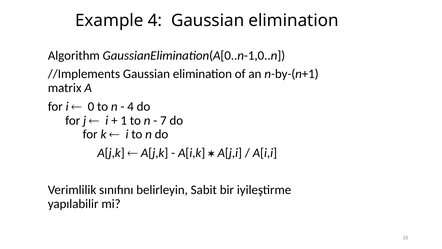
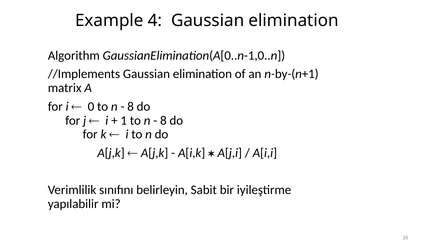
4 at (131, 106): 4 -> 8
7 at (163, 120): 7 -> 8
